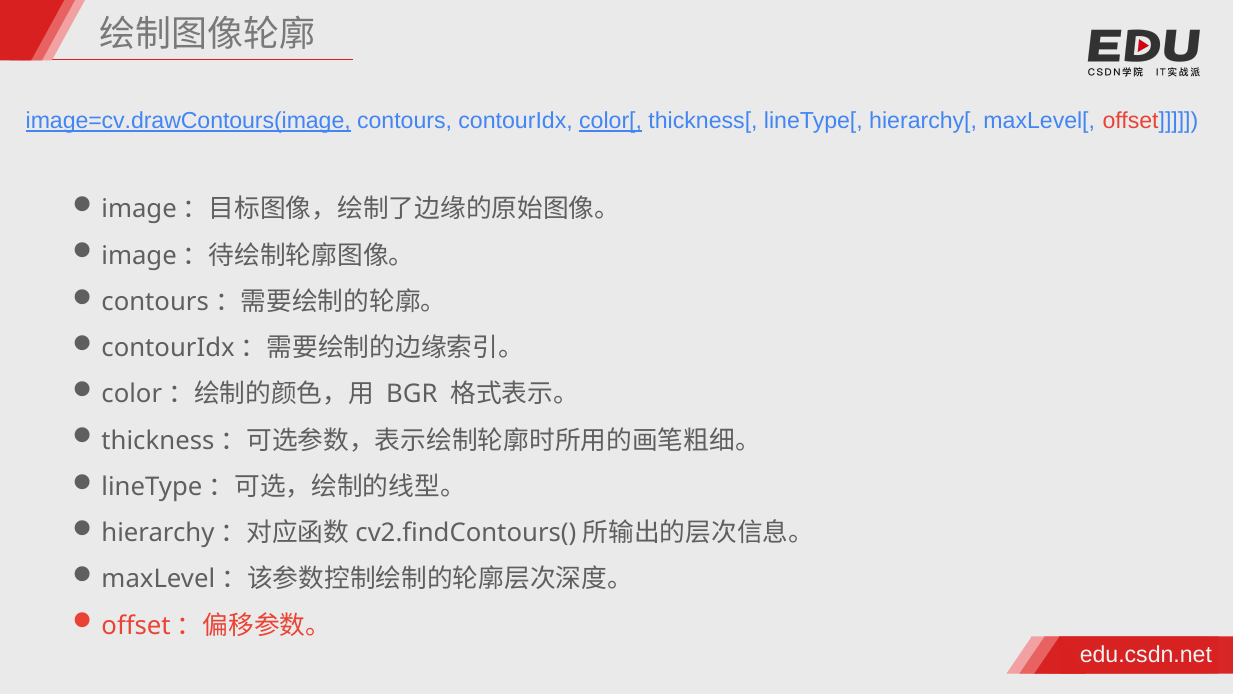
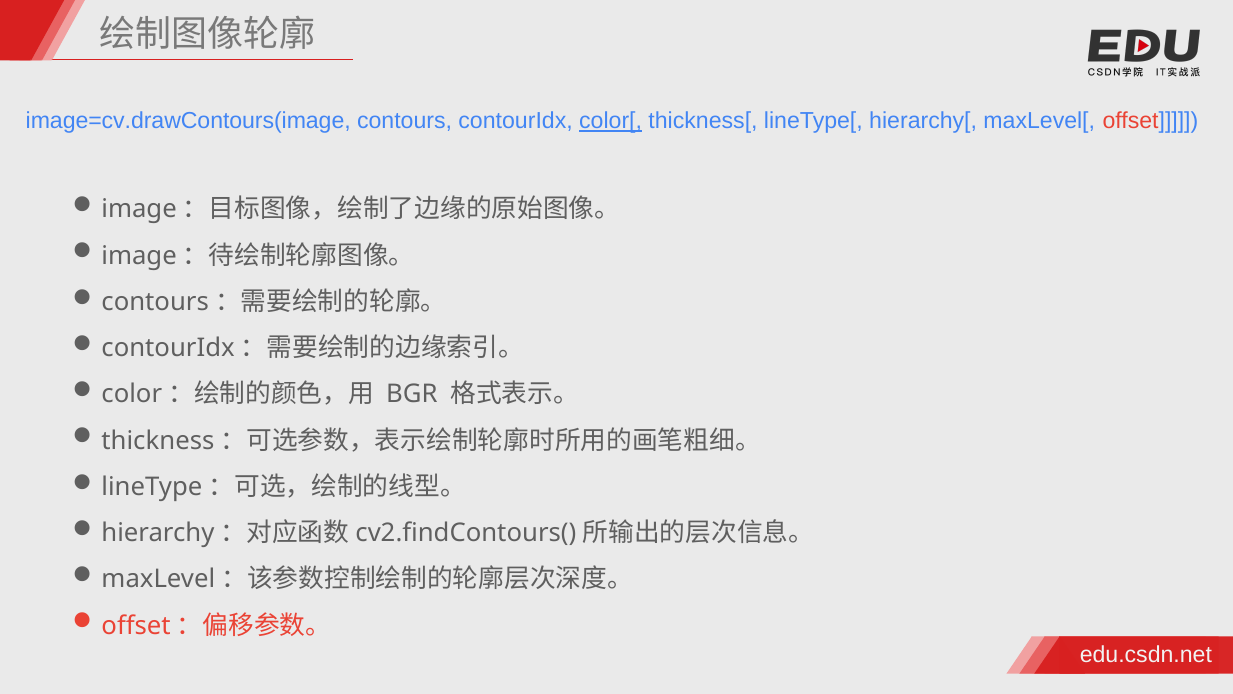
image=cv.drawContours(image underline: present -> none
